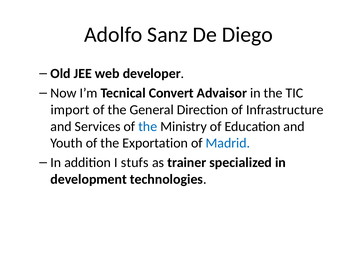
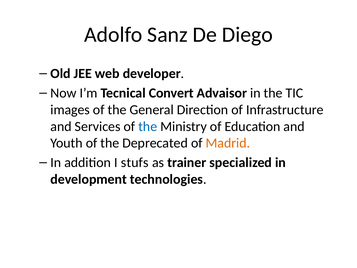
import: import -> images
Exportation: Exportation -> Deprecated
Madrid colour: blue -> orange
